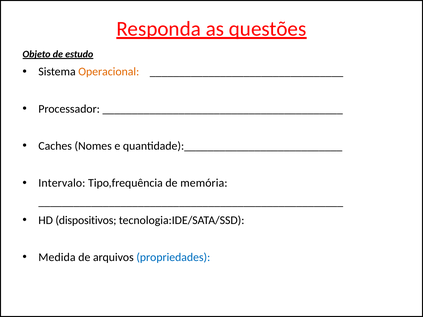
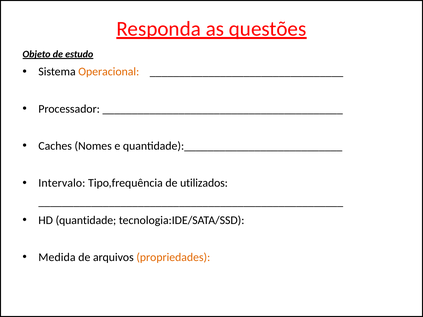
memória: memória -> utilizados
dispositivos: dispositivos -> quantidade
propriedades colour: blue -> orange
